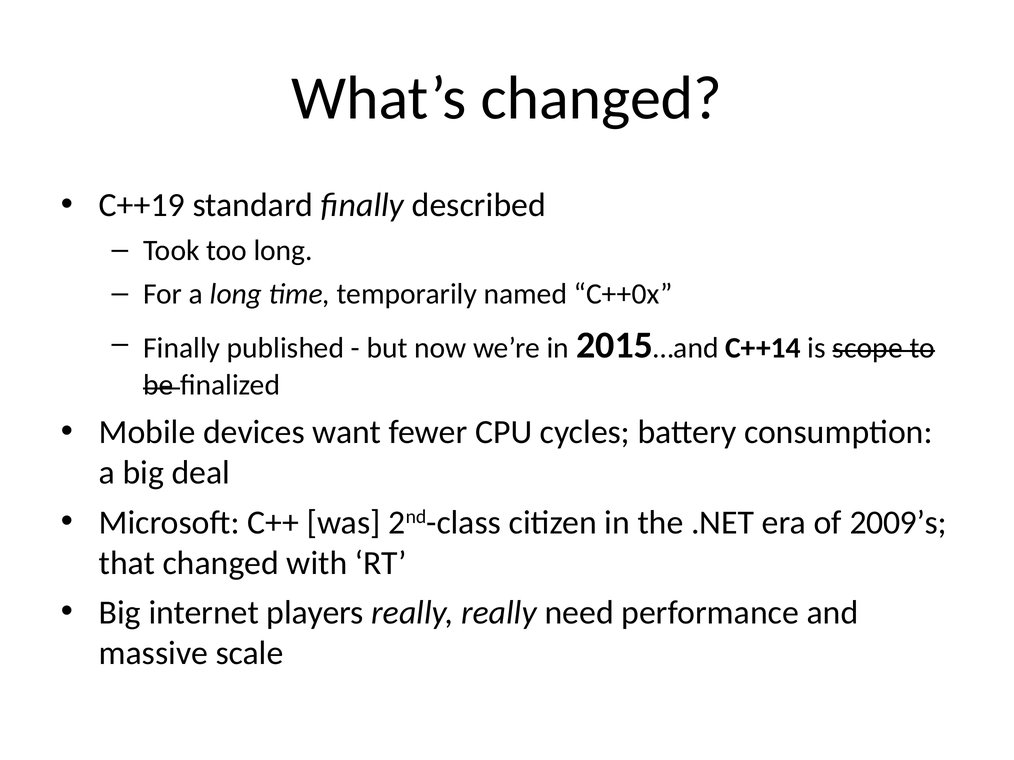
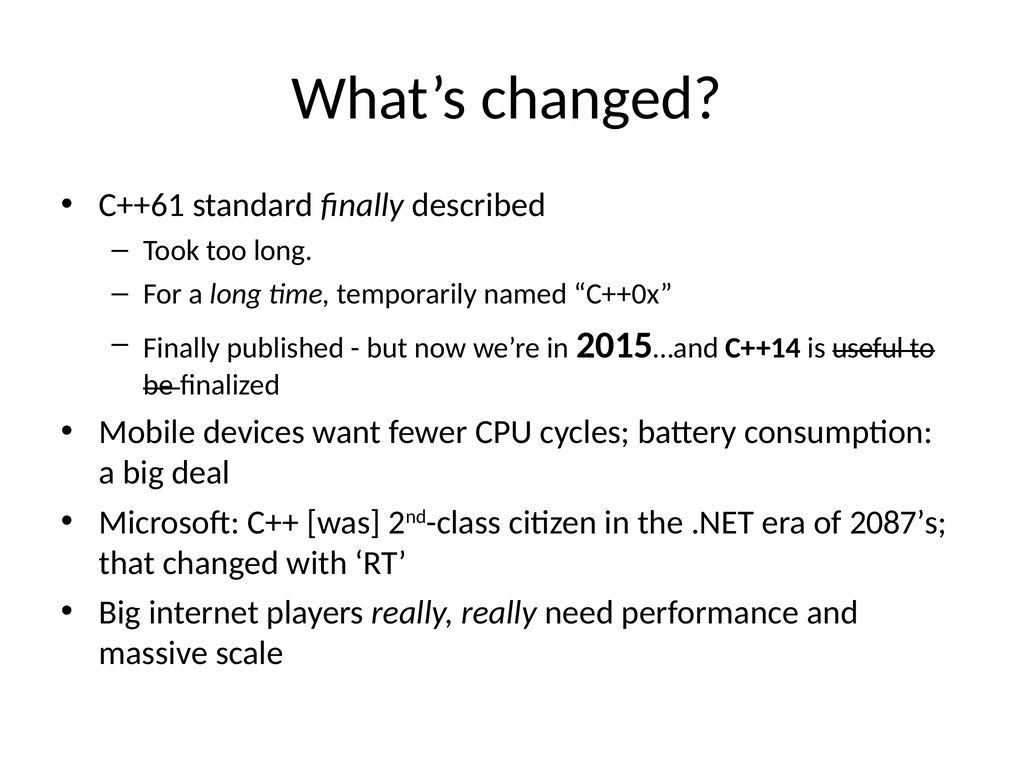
C++19: C++19 -> C++61
scope: scope -> useful
2009’s: 2009’s -> 2087’s
